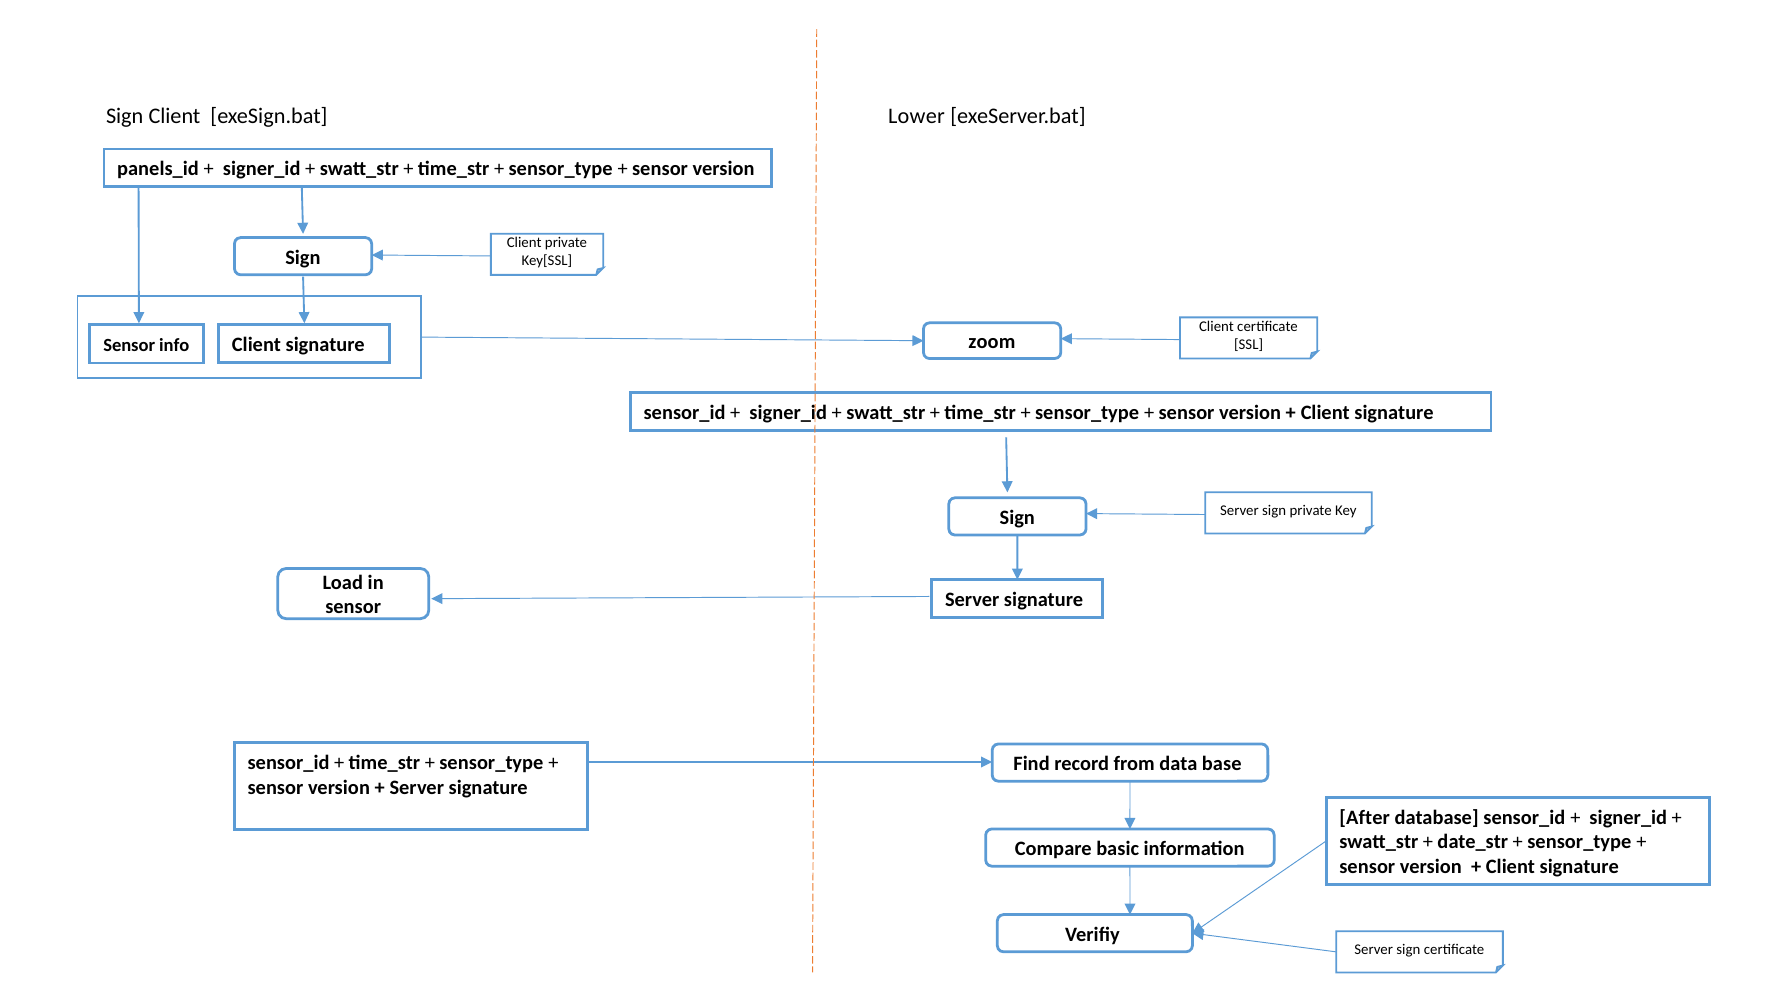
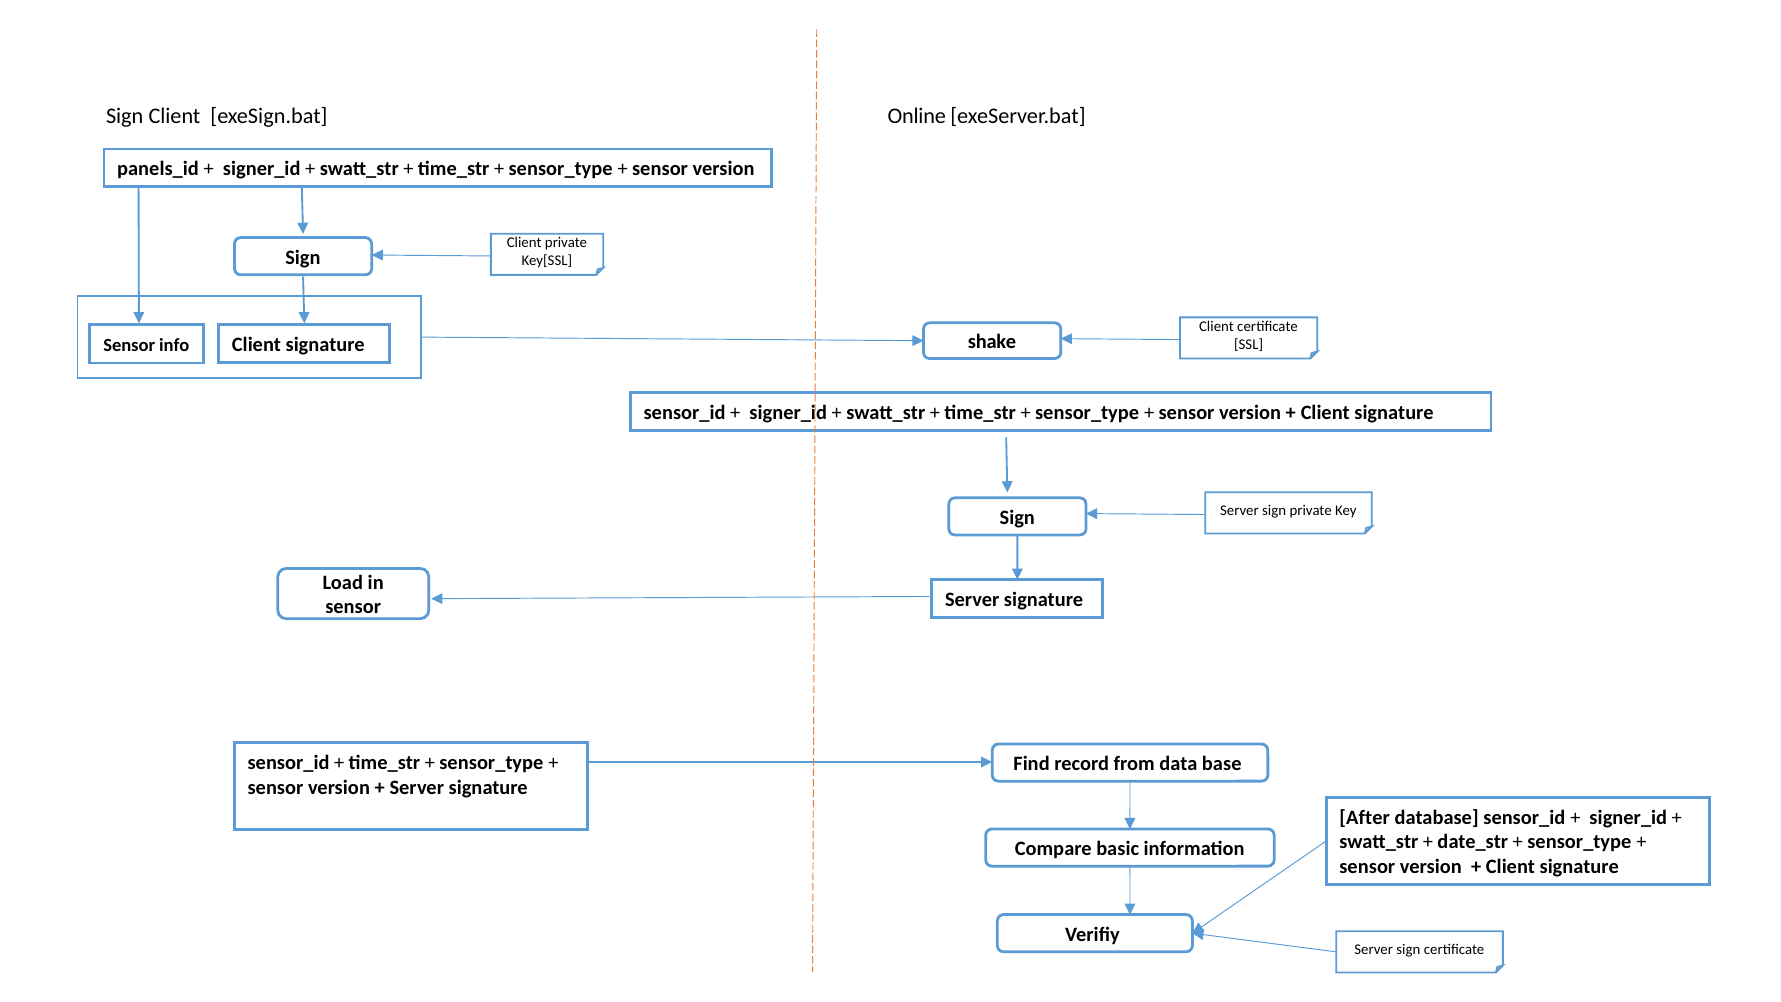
Lower: Lower -> Online
zoom: zoom -> shake
